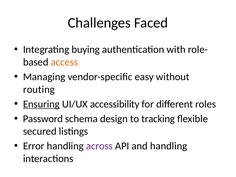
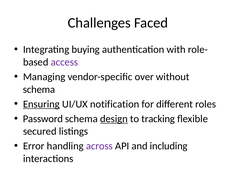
access colour: orange -> purple
easy: easy -> over
routing at (39, 89): routing -> schema
accessibility: accessibility -> notification
design underline: none -> present
and handling: handling -> including
